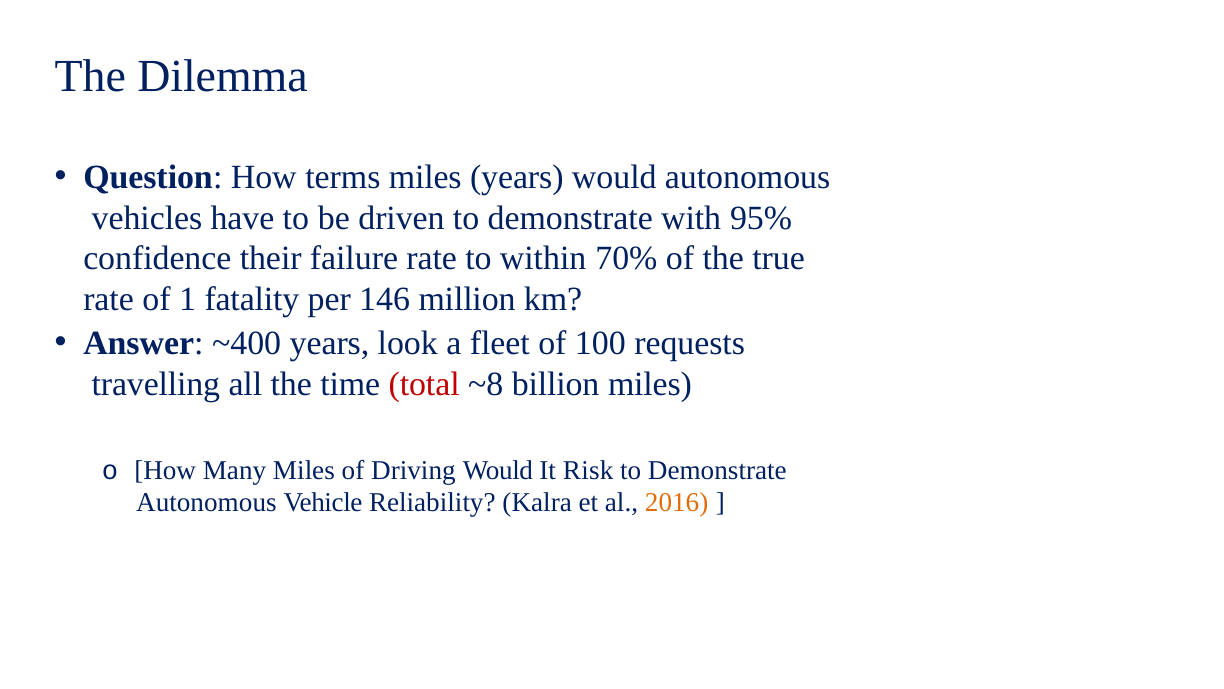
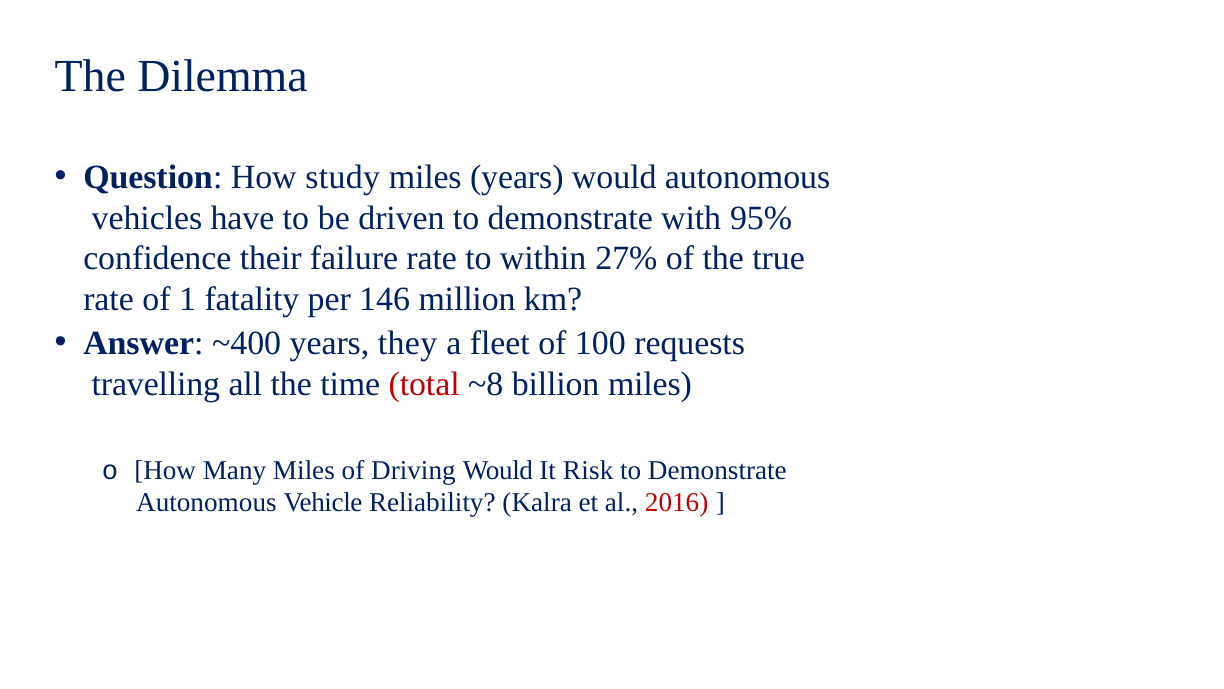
terms: terms -> study
70%: 70% -> 27%
look: look -> they
2016 colour: orange -> red
